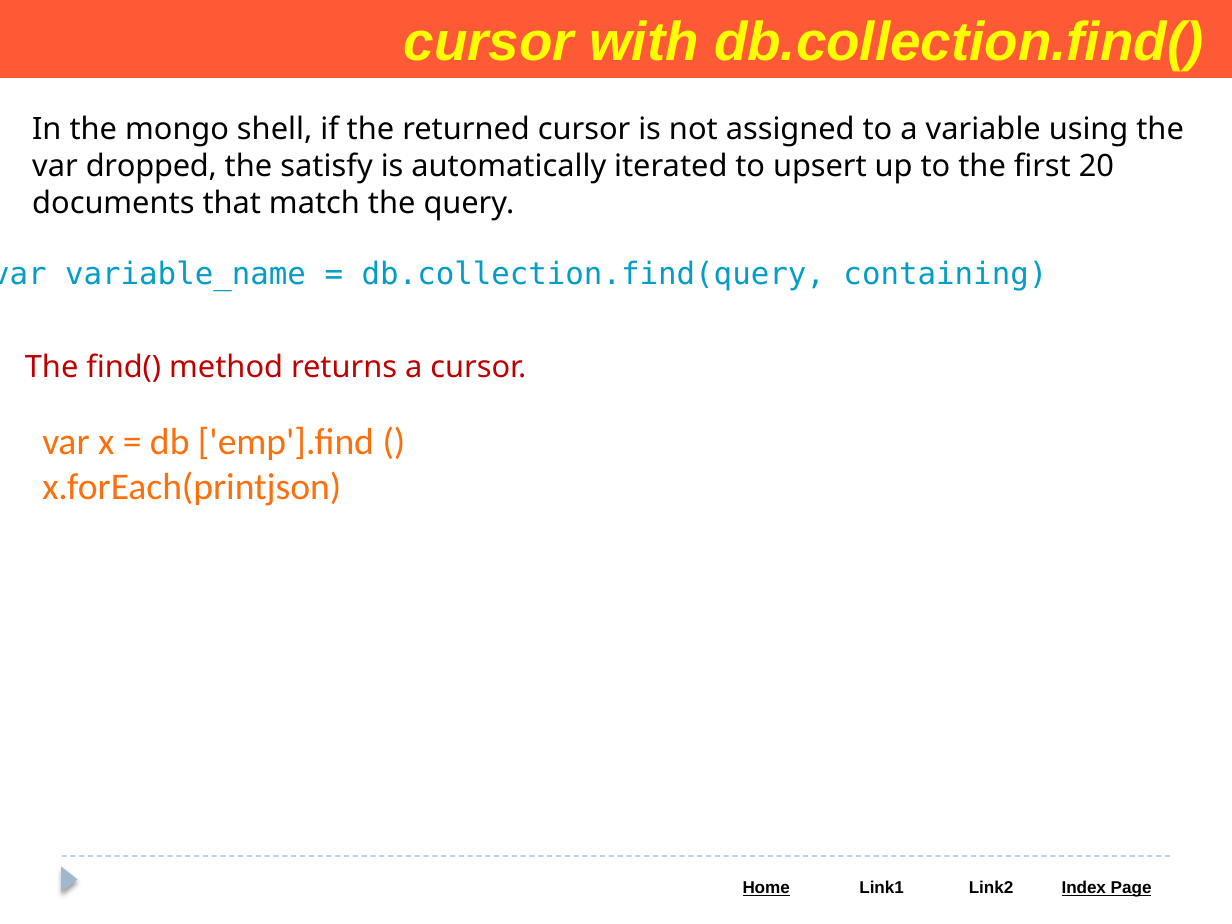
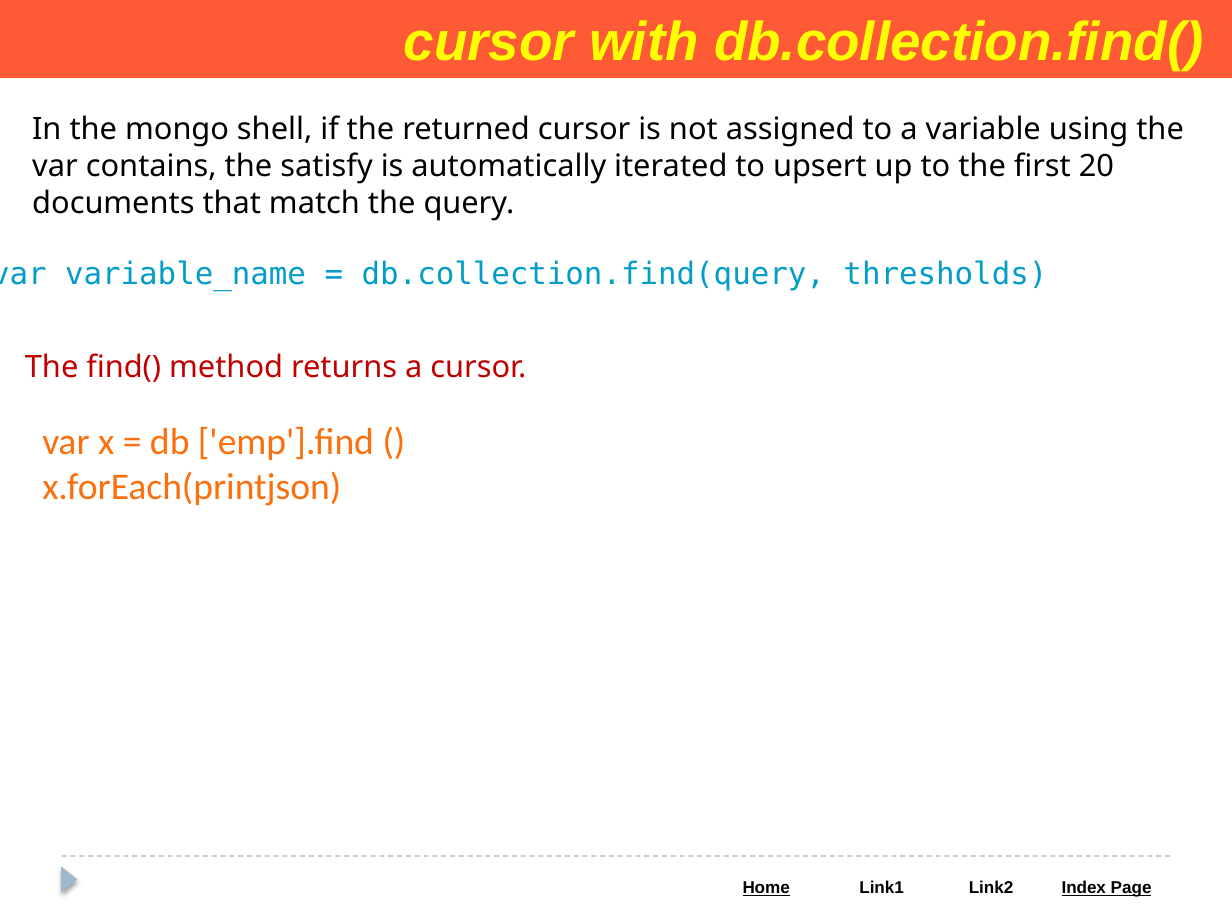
dropped: dropped -> contains
containing: containing -> thresholds
